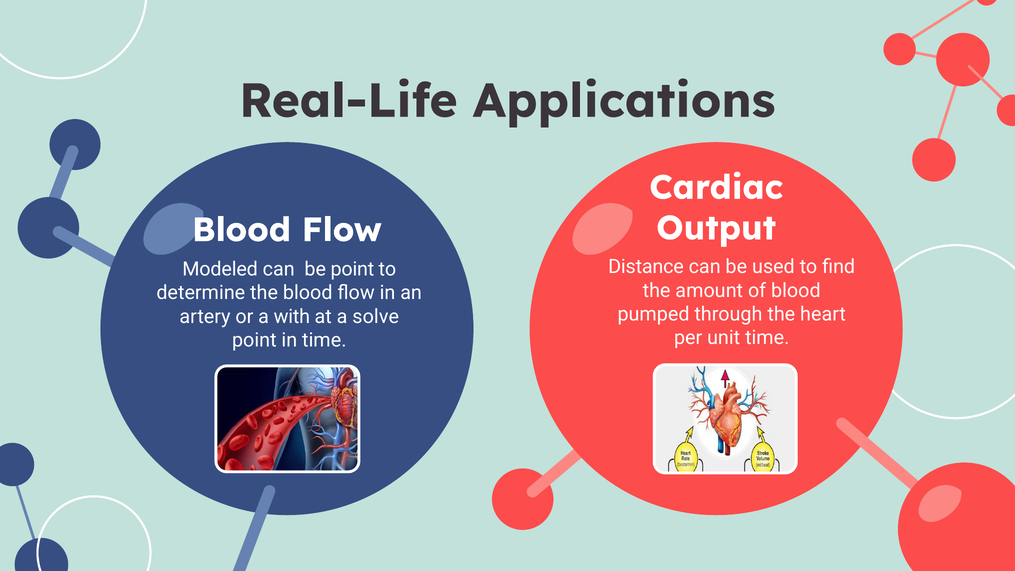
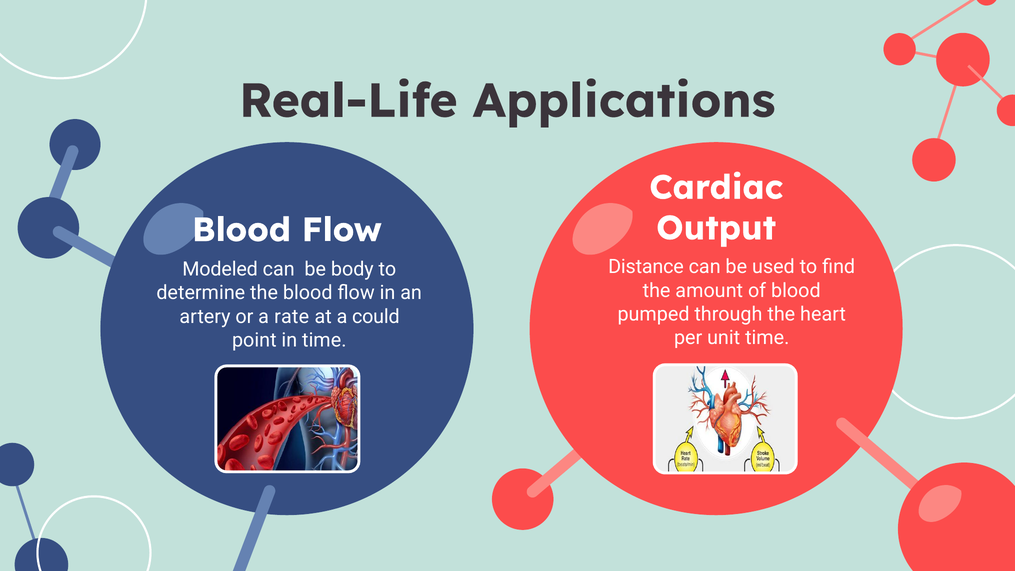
be point: point -> body
with: with -> rate
solve: solve -> could
